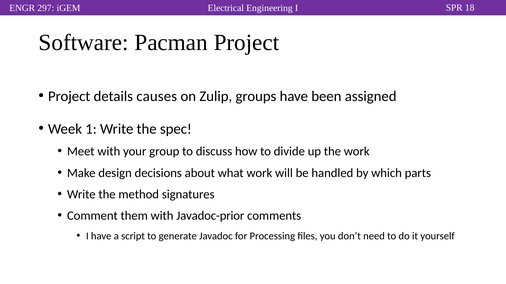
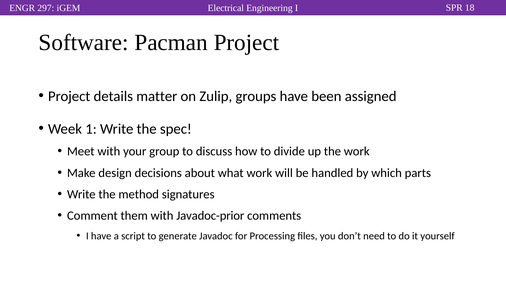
causes: causes -> matter
